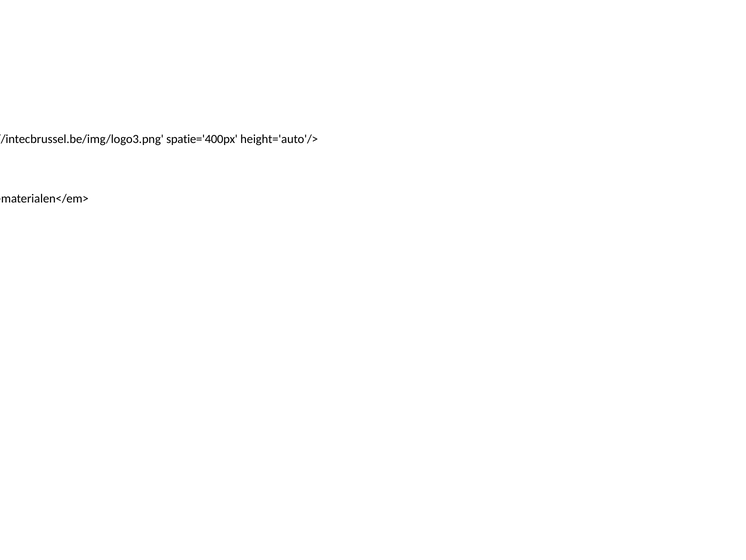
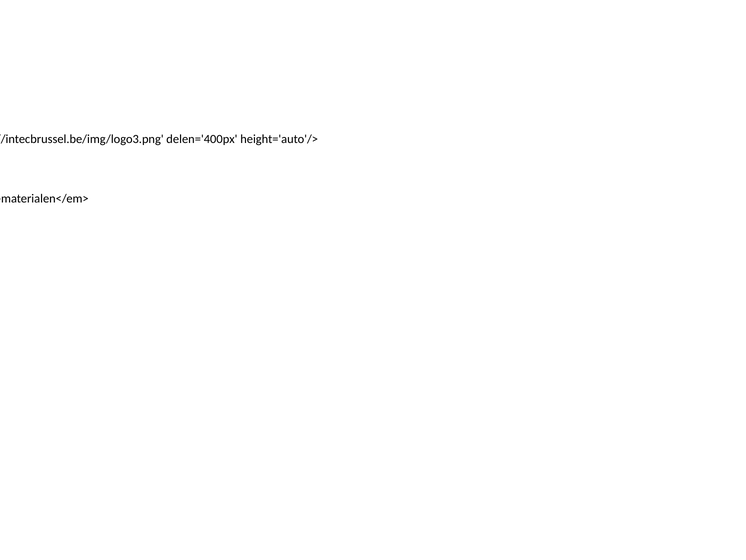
spatie='400px: spatie='400px -> delen='400px
